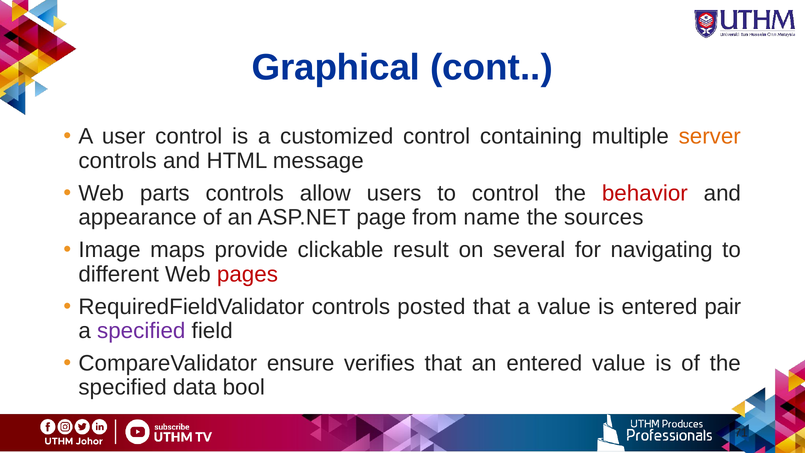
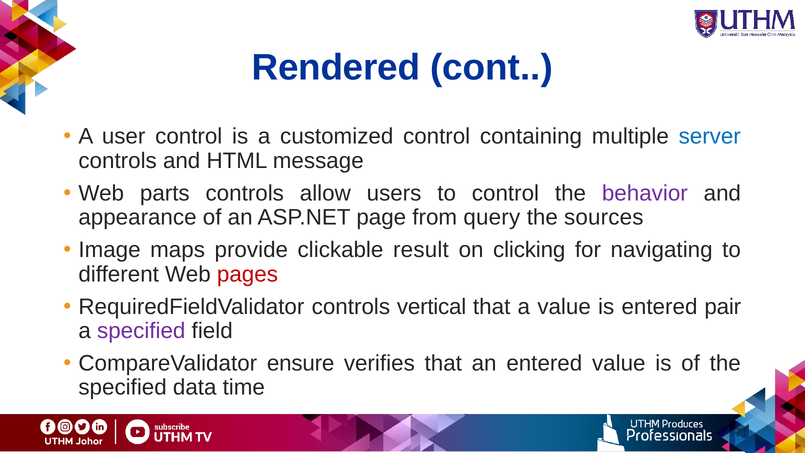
Graphical: Graphical -> Rendered
server colour: orange -> blue
behavior colour: red -> purple
name: name -> query
several: several -> clicking
posted: posted -> vertical
bool: bool -> time
